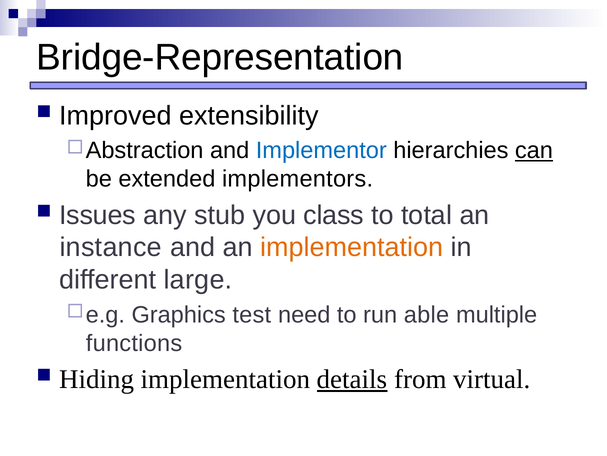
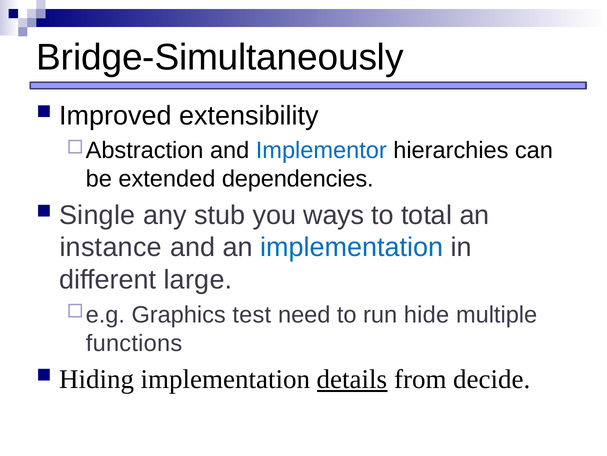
Bridge-Representation: Bridge-Representation -> Bridge-Simultaneously
can underline: present -> none
implementors: implementors -> dependencies
Issues: Issues -> Single
class: class -> ways
implementation at (352, 247) colour: orange -> blue
able: able -> hide
virtual: virtual -> decide
